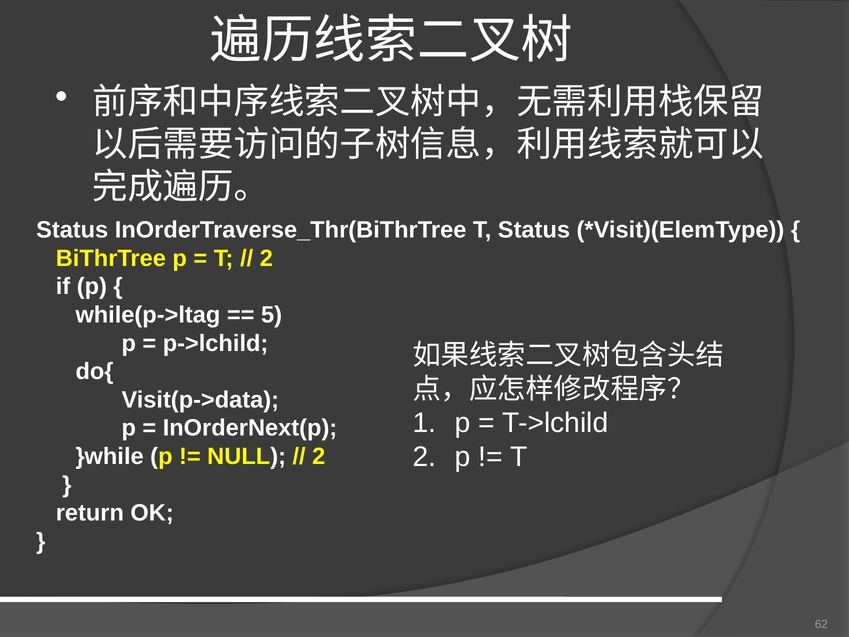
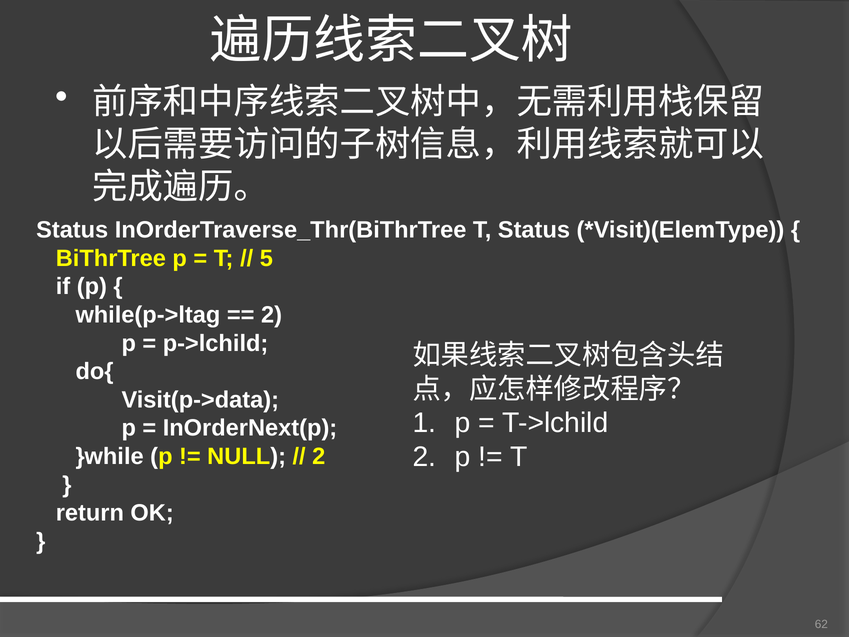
2 at (266, 258): 2 -> 5
5 at (272, 315): 5 -> 2
